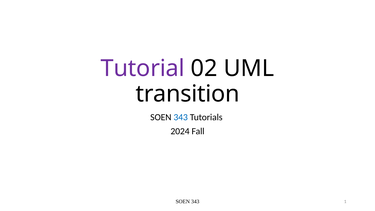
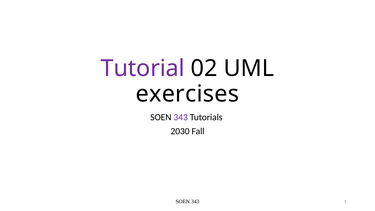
transition: transition -> exercises
343 at (181, 117) colour: blue -> purple
2024: 2024 -> 2030
